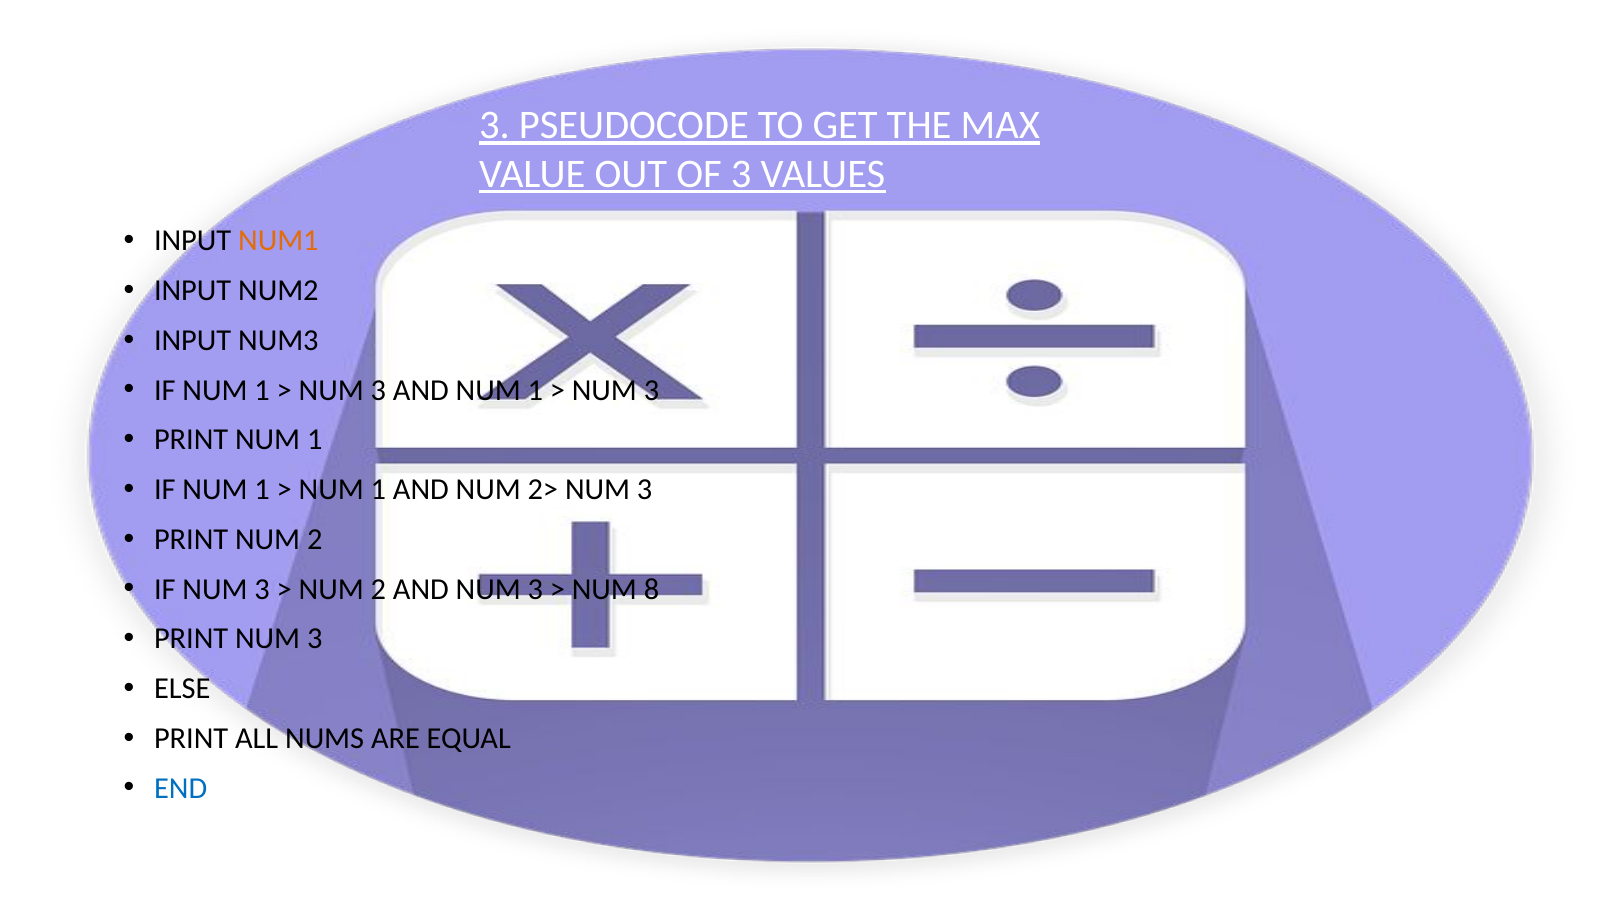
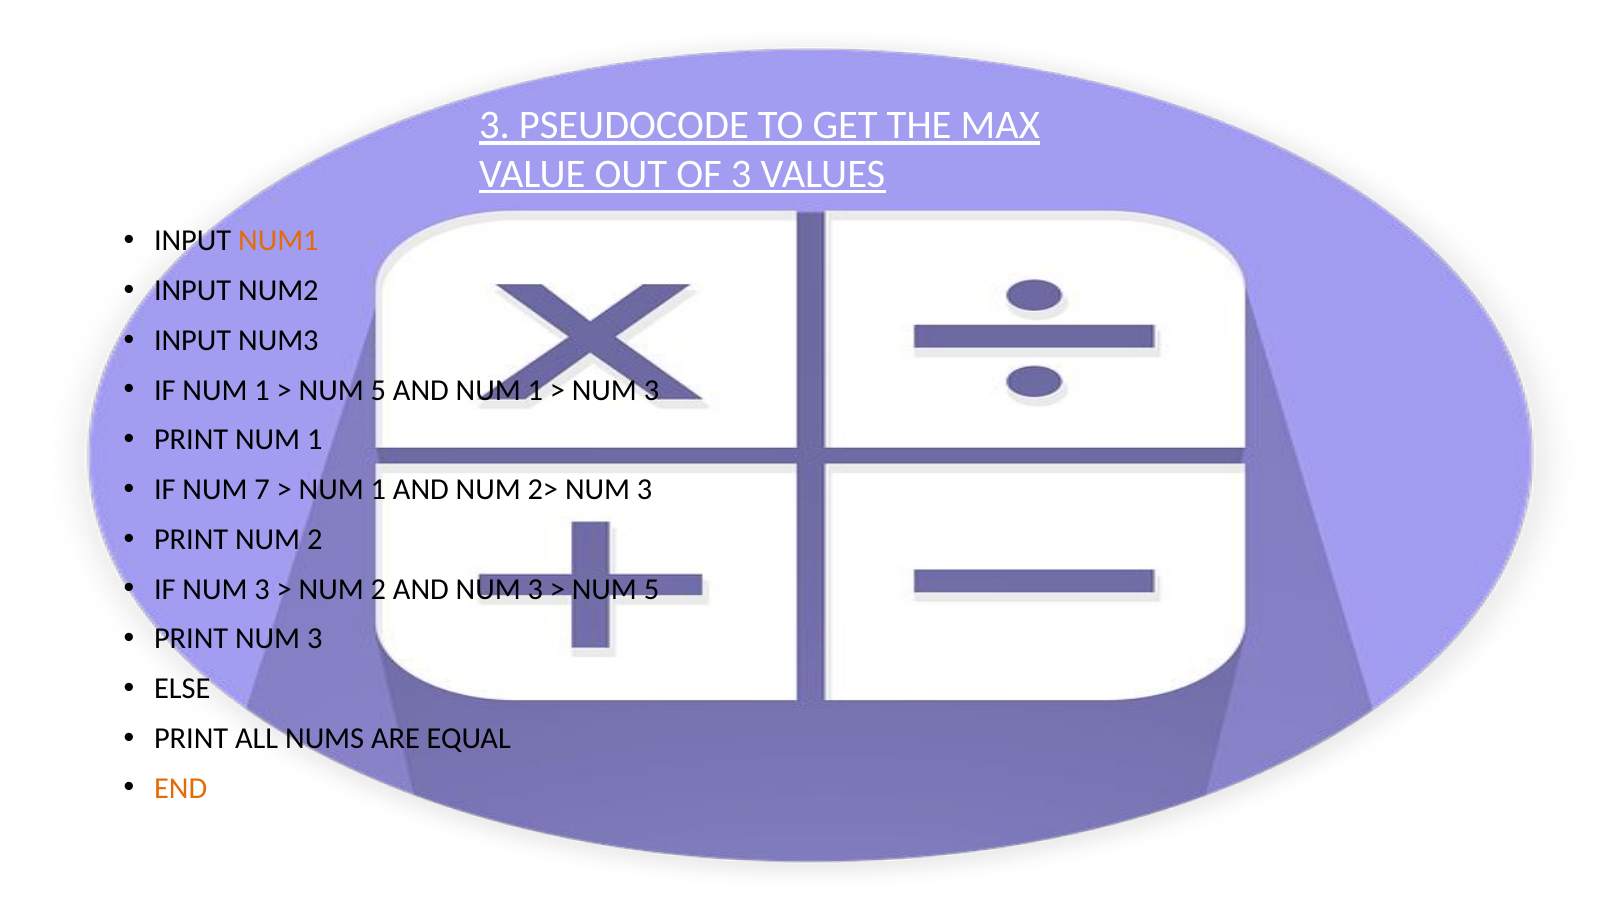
3 at (378, 390): 3 -> 5
1 at (262, 490): 1 -> 7
8 at (652, 589): 8 -> 5
END colour: blue -> orange
